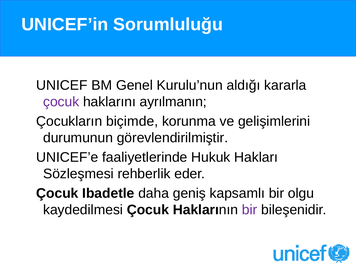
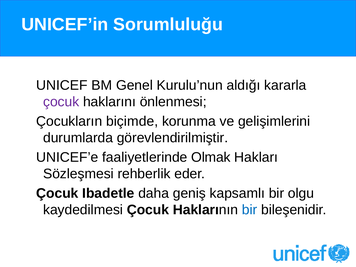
ayrılmanın: ayrılmanın -> önlenmesi
durumunun: durumunun -> durumlarda
Hukuk: Hukuk -> Olmak
bir at (250, 210) colour: purple -> blue
